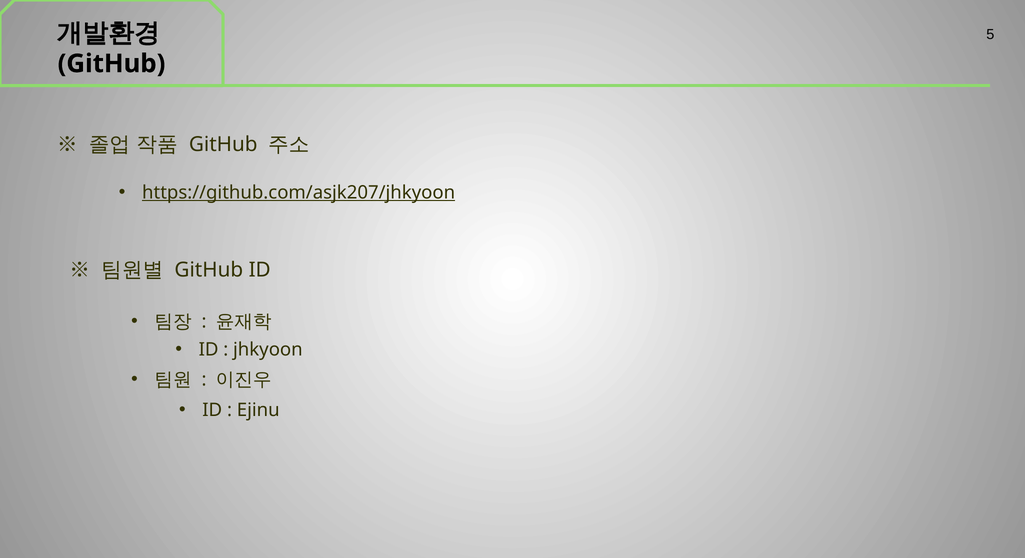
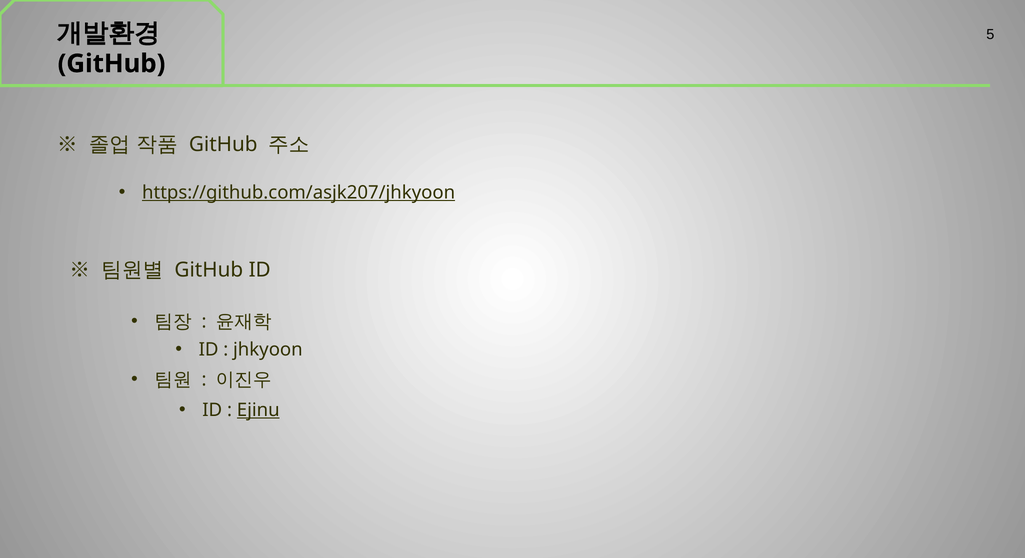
Ejinu underline: none -> present
